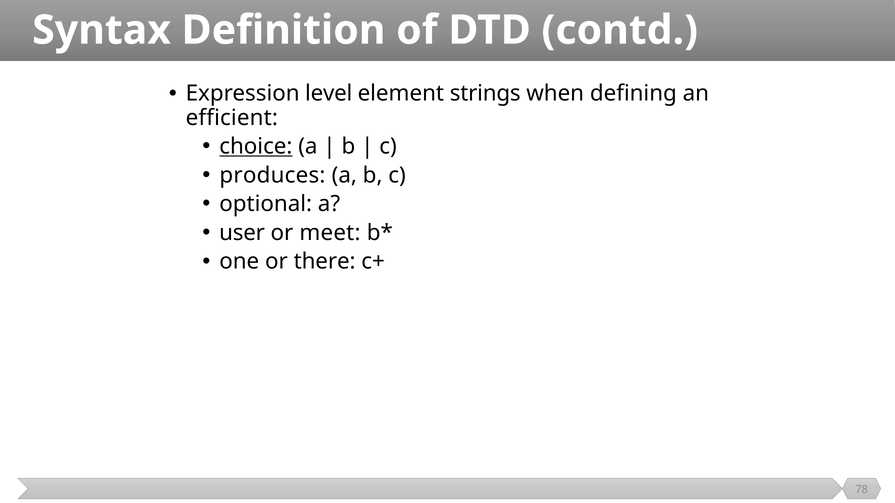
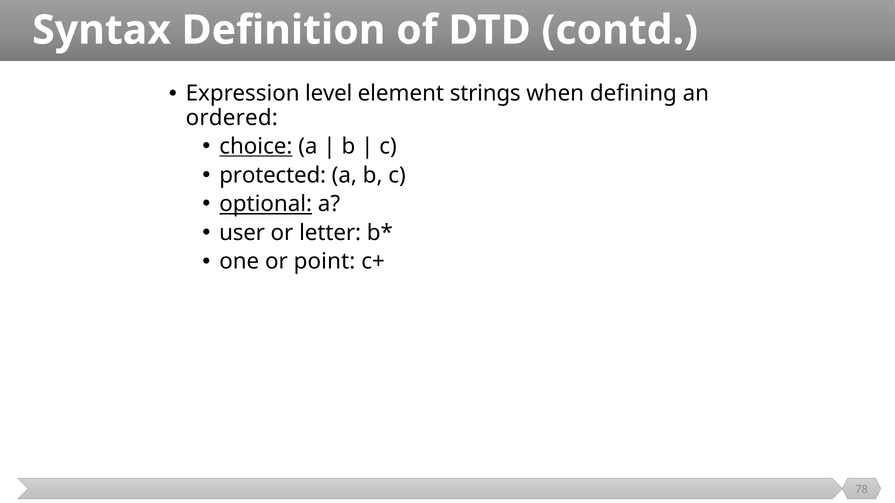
efficient: efficient -> ordered
produces: produces -> protected
optional underline: none -> present
meet: meet -> letter
there: there -> point
